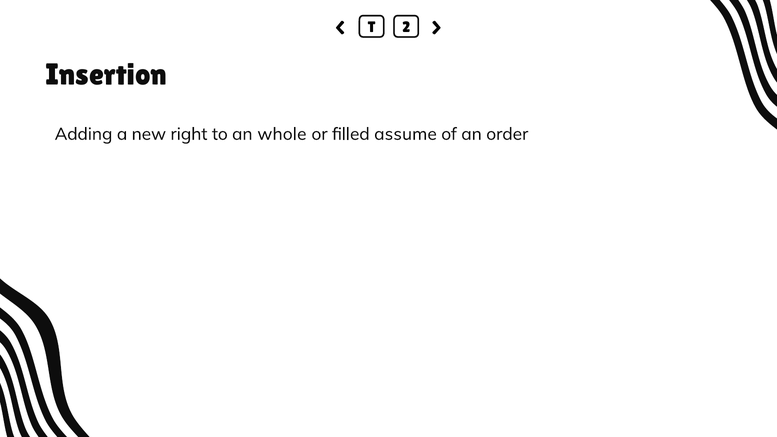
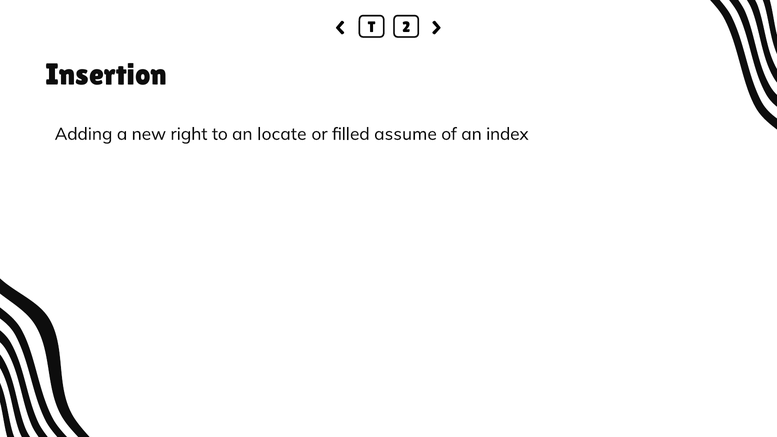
whole: whole -> locate
order: order -> index
